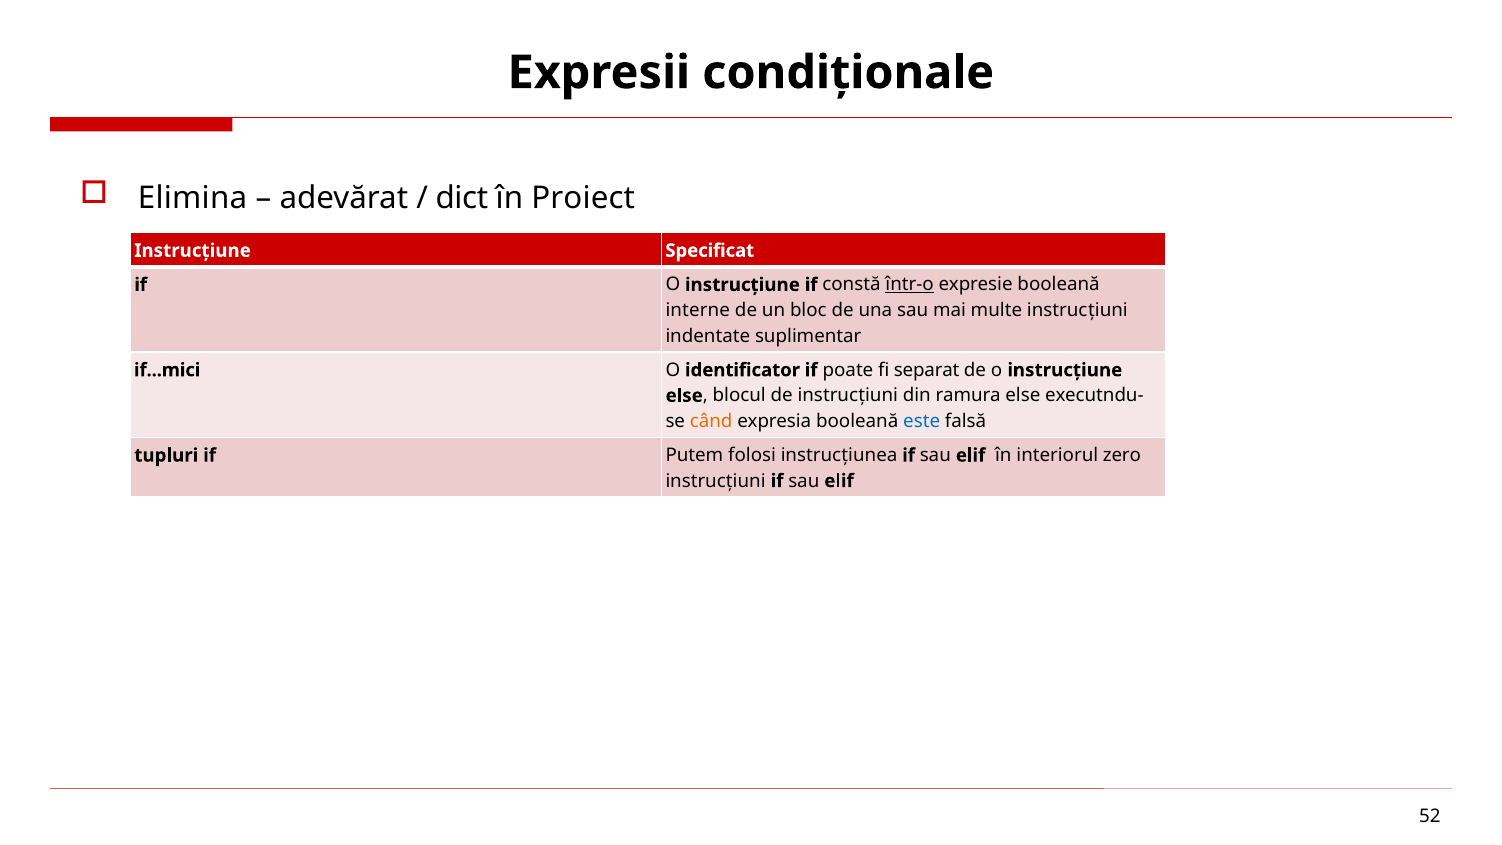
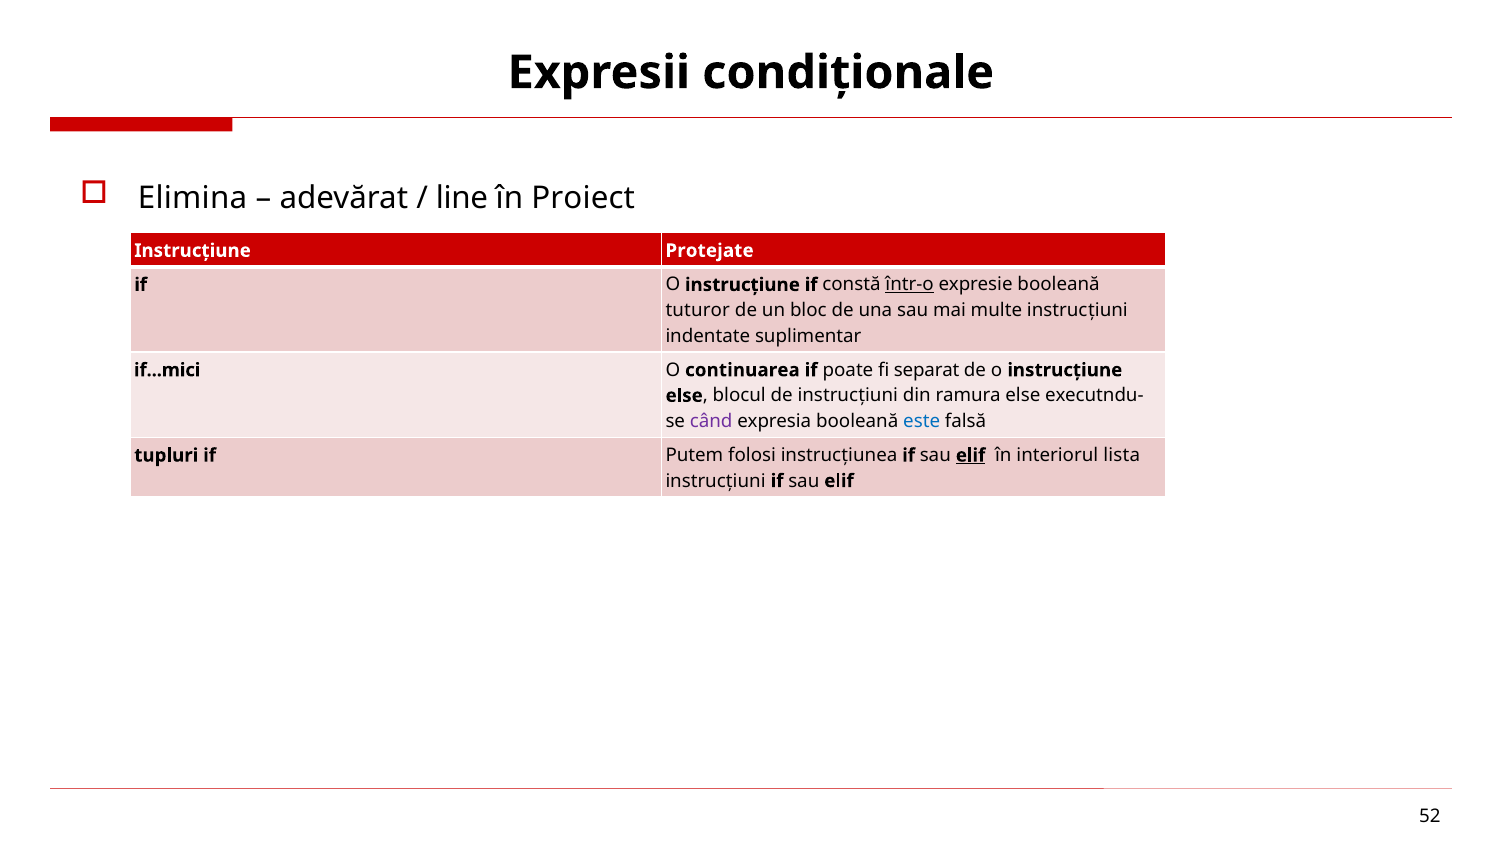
dict: dict -> line
Specificat: Specificat -> Protejate
interne: interne -> tuturor
identificator: identificator -> continuarea
când colour: orange -> purple
elif at (971, 455) underline: none -> present
zero: zero -> lista
